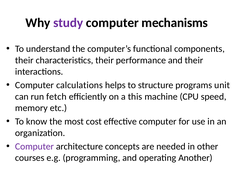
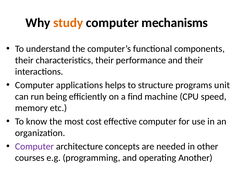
study colour: purple -> orange
calculations: calculations -> applications
fetch: fetch -> being
this: this -> find
